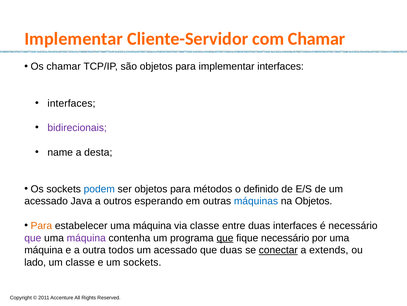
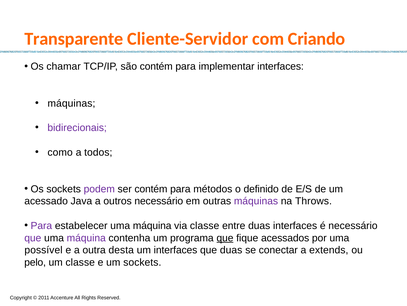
Implementar at (74, 39): Implementar -> Transparente
com Chamar: Chamar -> Criando
são objetos: objetos -> contém
interfaces at (71, 103): interfaces -> máquinas
name: name -> como
desta: desta -> todos
podem colour: blue -> purple
ser objetos: objetos -> contém
outros esperando: esperando -> necessário
máquinas at (256, 201) colour: blue -> purple
na Objetos: Objetos -> Throws
Para at (41, 225) colour: orange -> purple
fique necessário: necessário -> acessados
máquina at (44, 250): máquina -> possível
todos: todos -> desta
acessado at (176, 250): acessado -> interfaces
conectar underline: present -> none
lado: lado -> pelo
